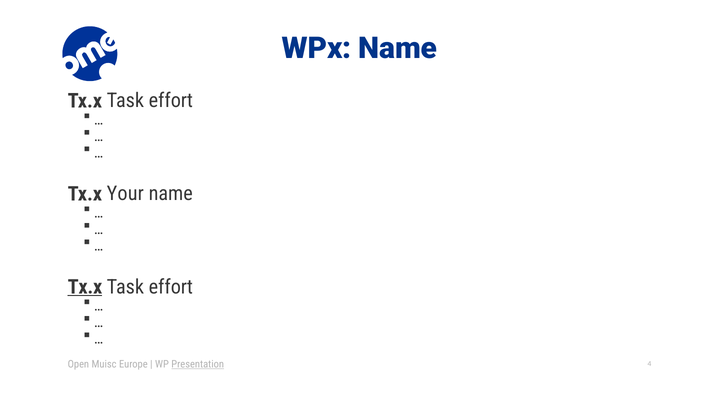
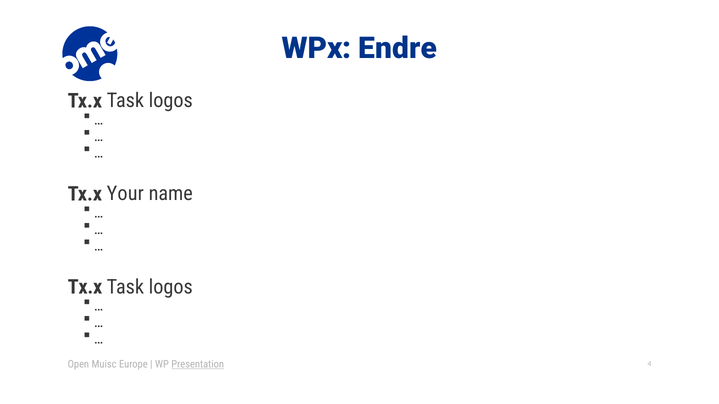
WPx Name: Name -> Endre
effort at (171, 101): effort -> logos
Tx.x at (85, 287) underline: present -> none
effort at (171, 287): effort -> logos
